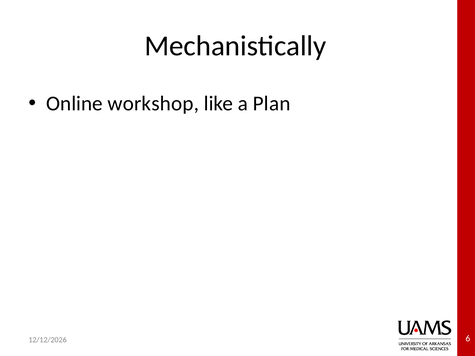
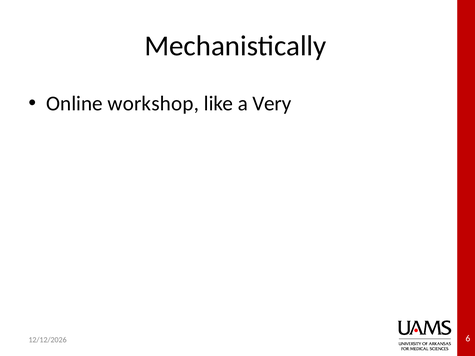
Plan: Plan -> Very
